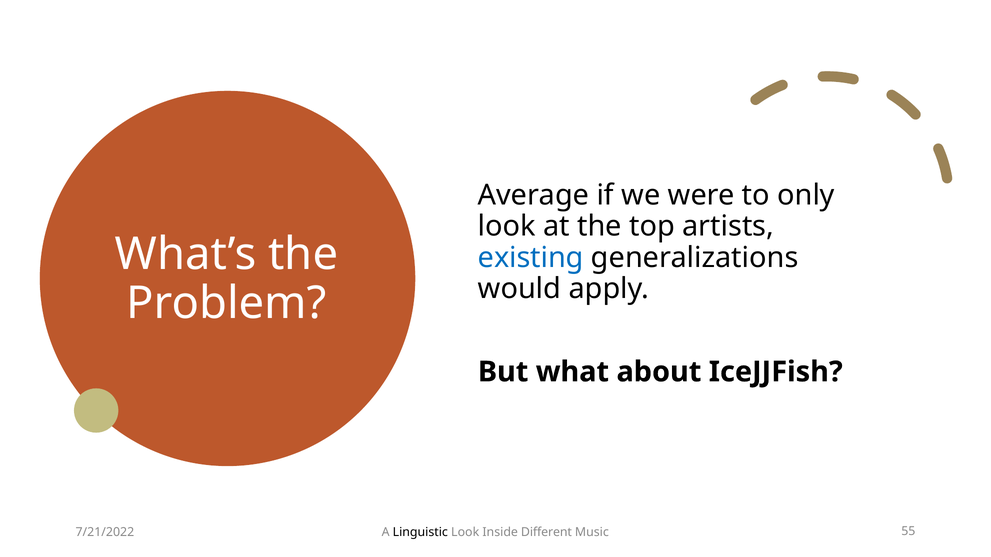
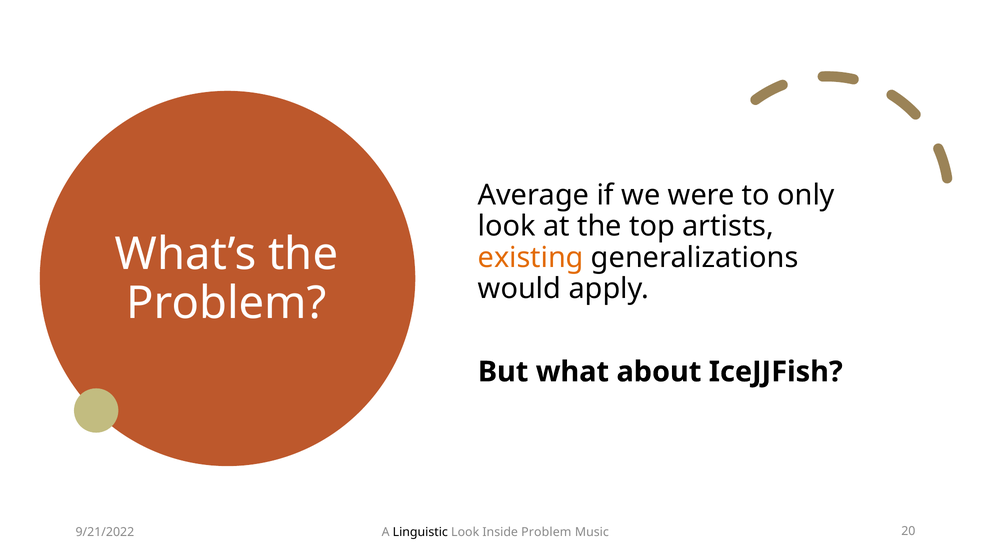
existing colour: blue -> orange
7/21/2022: 7/21/2022 -> 9/21/2022
Inside Different: Different -> Problem
55: 55 -> 20
